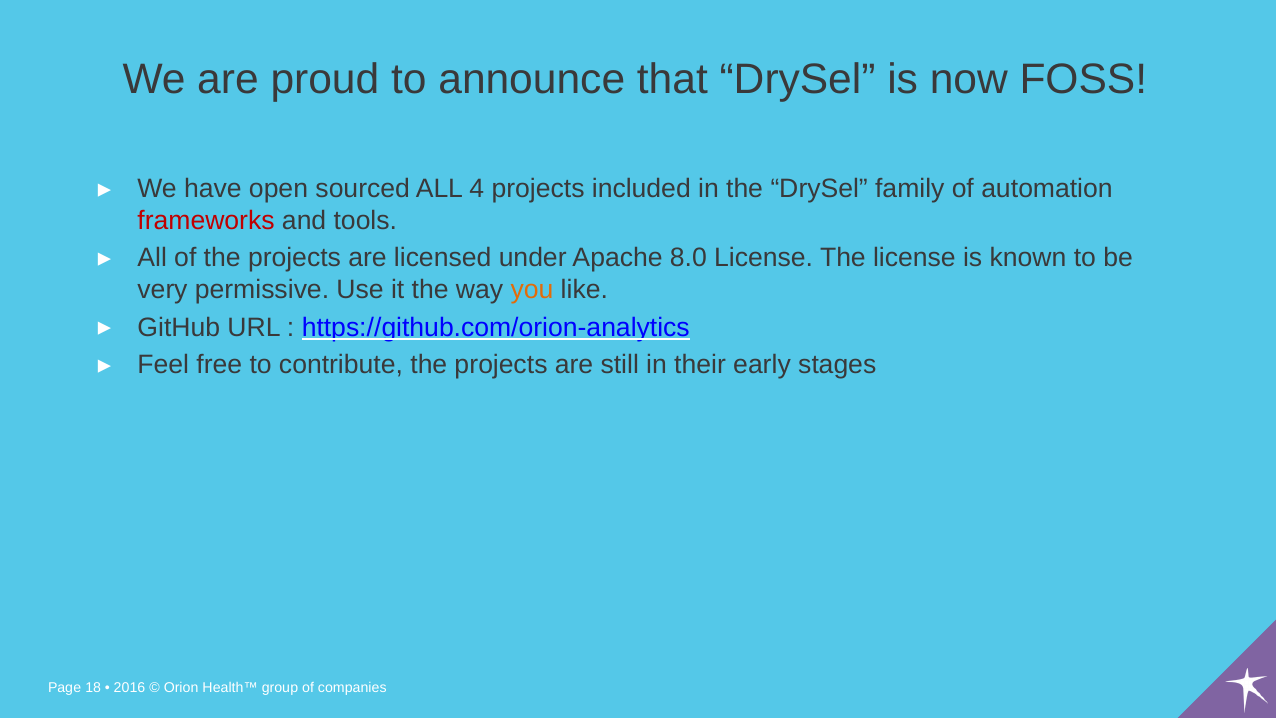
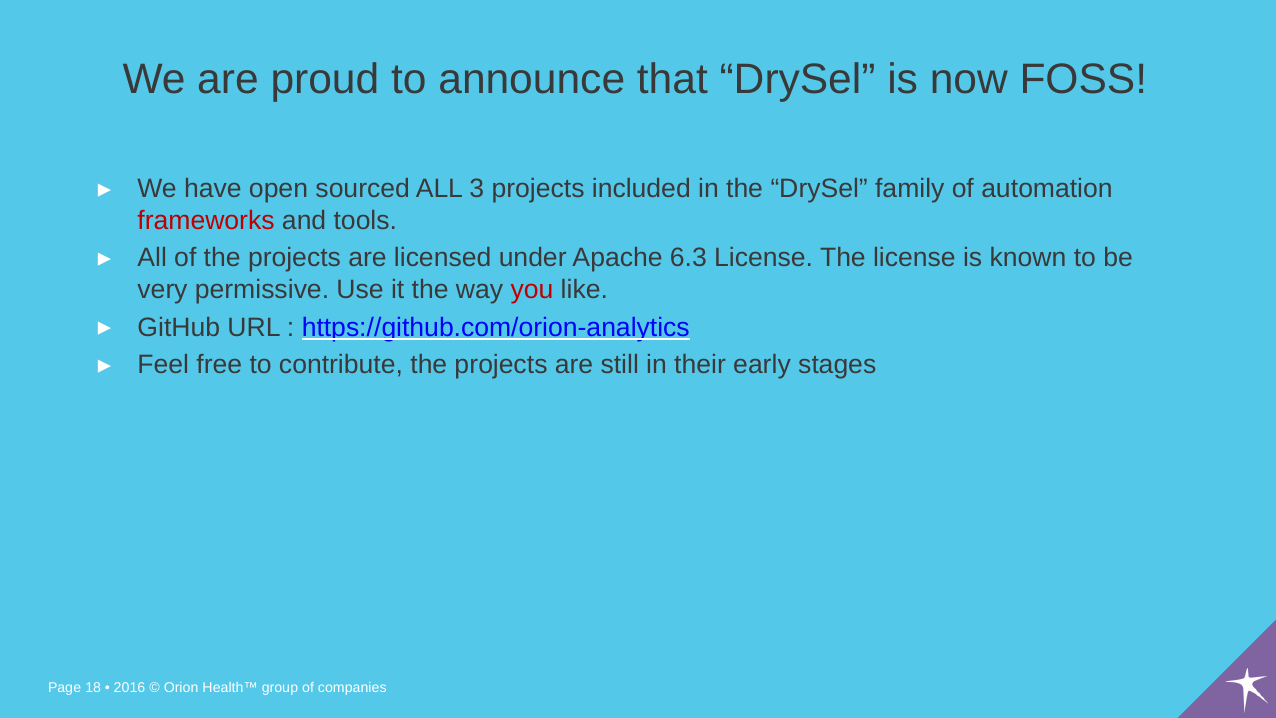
4: 4 -> 3
8.0: 8.0 -> 6.3
you colour: orange -> red
